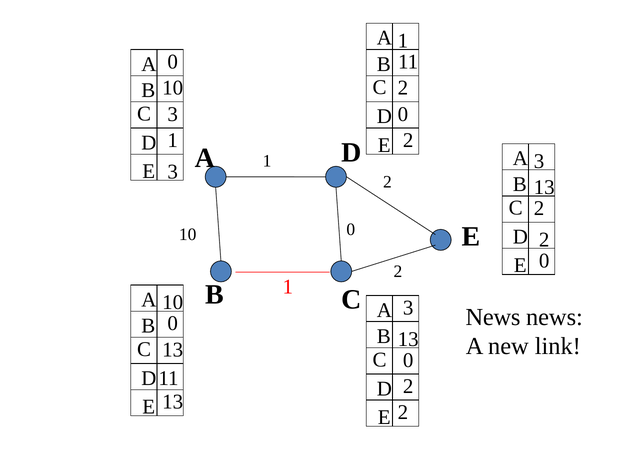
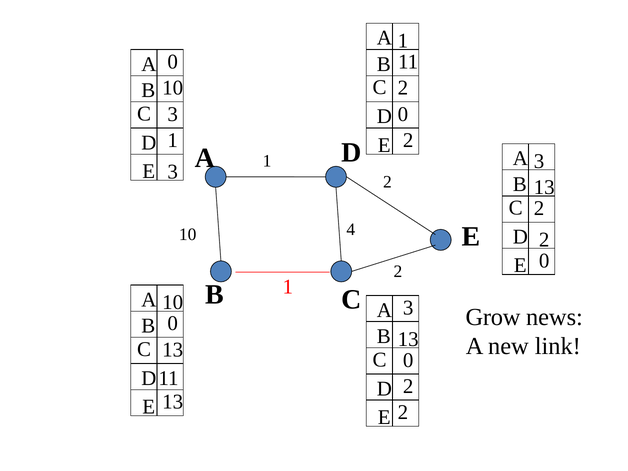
10 0: 0 -> 4
News at (493, 317): News -> Grow
